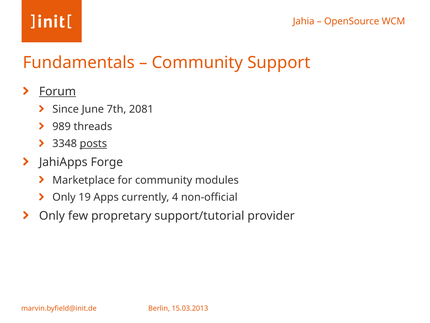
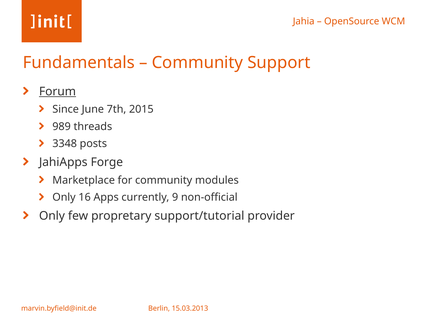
2081: 2081 -> 2015
posts underline: present -> none
19: 19 -> 16
4: 4 -> 9
